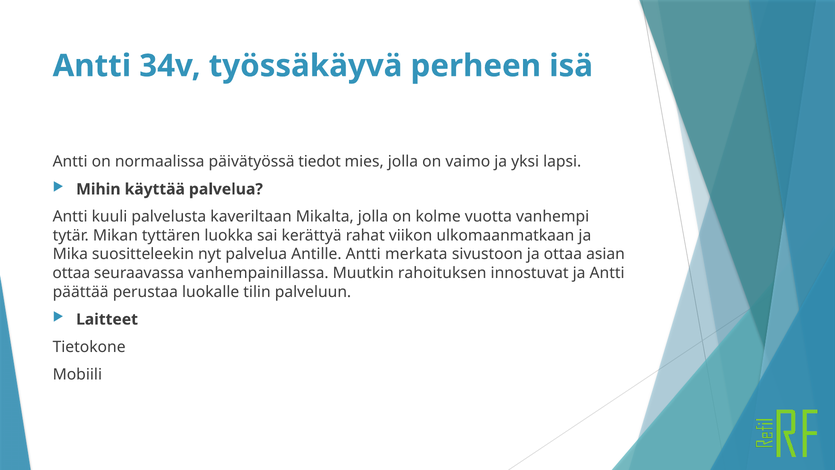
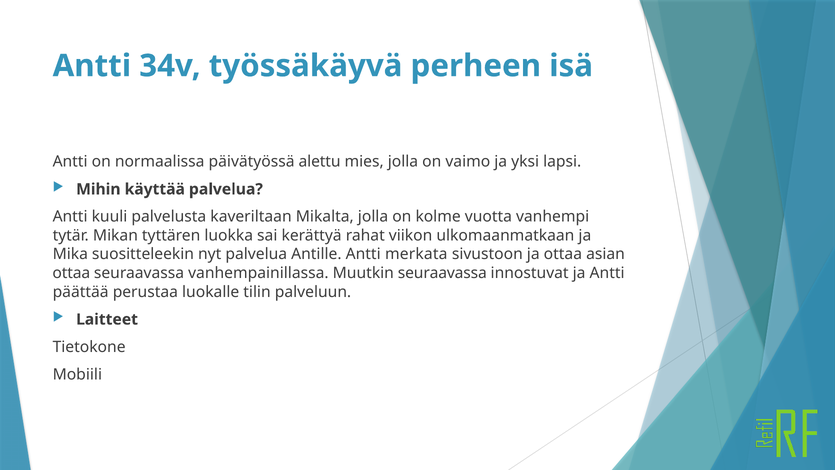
tiedot: tiedot -> alettu
Muutkin rahoituksen: rahoituksen -> seuraavassa
